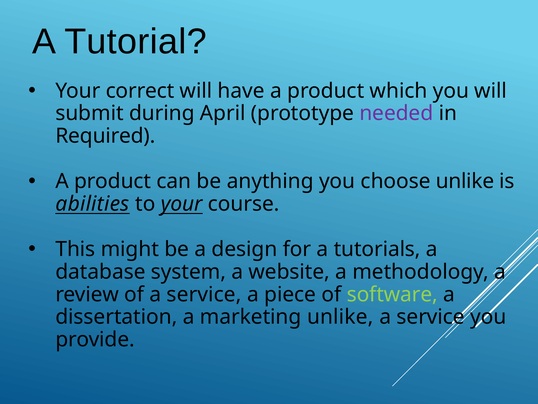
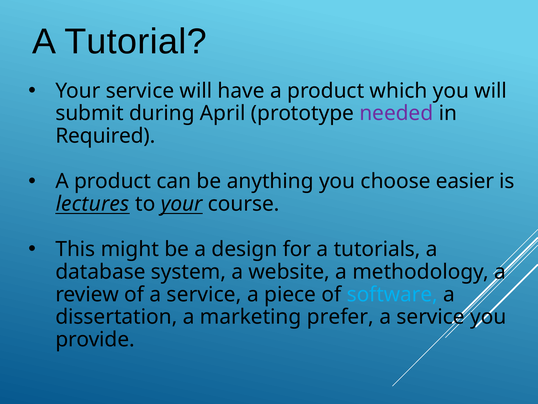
Your correct: correct -> service
choose unlike: unlike -> easier
abilities: abilities -> lectures
software colour: light green -> light blue
marketing unlike: unlike -> prefer
